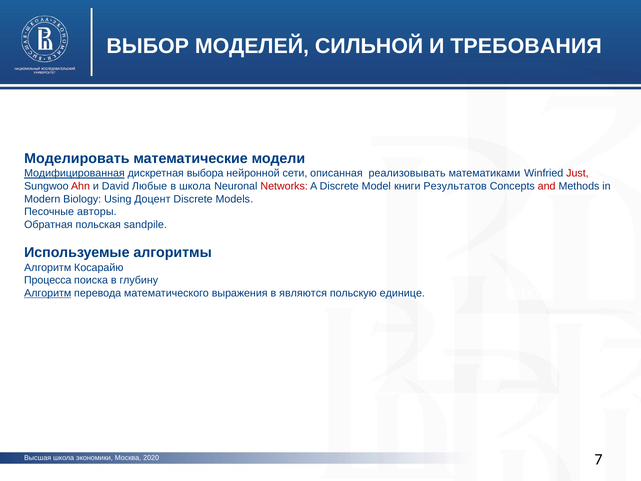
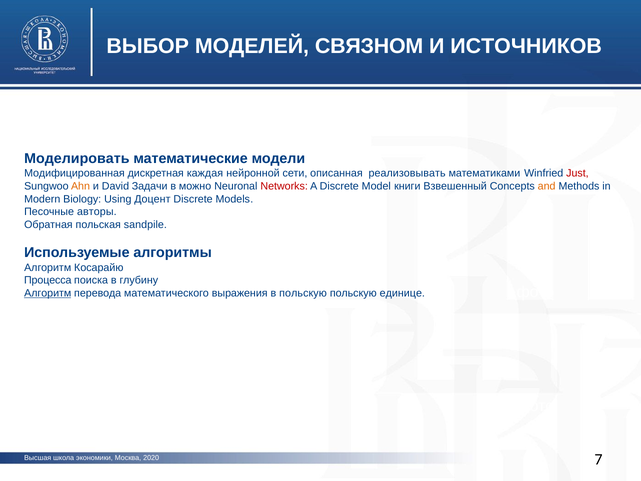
СИЛЬНОЙ: СИЛЬНОЙ -> СВЯЗНОМ
ТРЕБОВАНИЯ: ТРЕБОВАНИЯ -> ИСТОЧНИКОВ
Модифицированная underline: present -> none
выбора: выбора -> каждая
Ahn colour: red -> orange
Любые: Любые -> Задачи
в школа: школа -> можно
Результатов: Результатов -> Взвешенный
and colour: red -> orange
в являются: являются -> польскую
